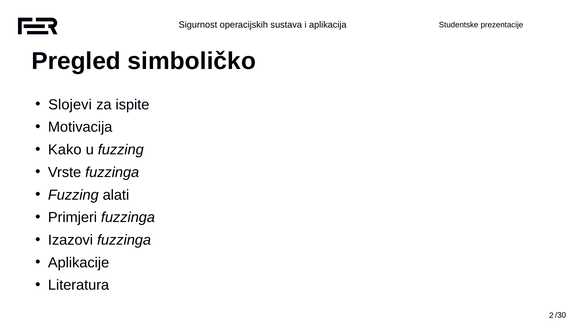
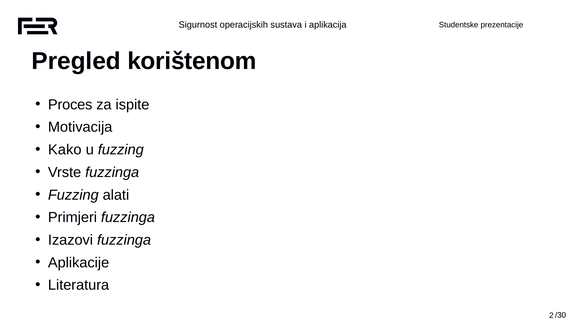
simboličko: simboličko -> korištenom
Slojevi: Slojevi -> Proces
